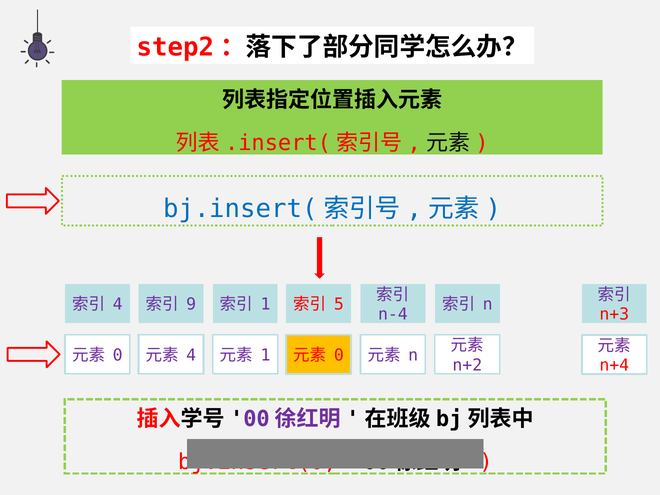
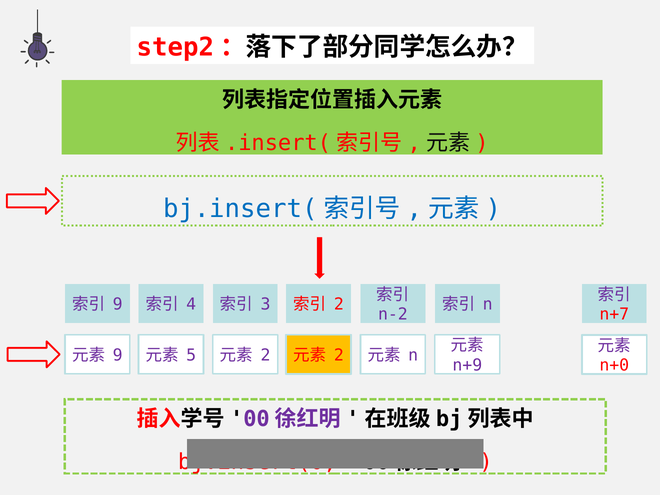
4 at (118, 305): 4 -> 9
9: 9 -> 4
1 at (266, 305): 1 -> 3
5 at (339, 305): 5 -> 2
n-4: n-4 -> n-2
n+3: n+3 -> n+7
0 at (118, 355): 0 -> 9
4 at (191, 355): 4 -> 5
1 at (266, 355): 1 -> 2
0 at (339, 355): 0 -> 2
n+2: n+2 -> n+9
n+4: n+4 -> n+0
